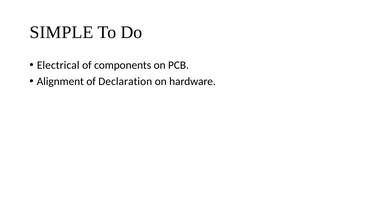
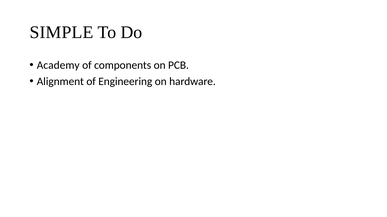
Electrical: Electrical -> Academy
Declaration: Declaration -> Engineering
